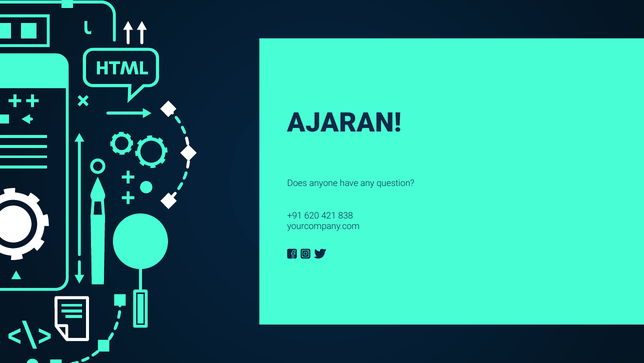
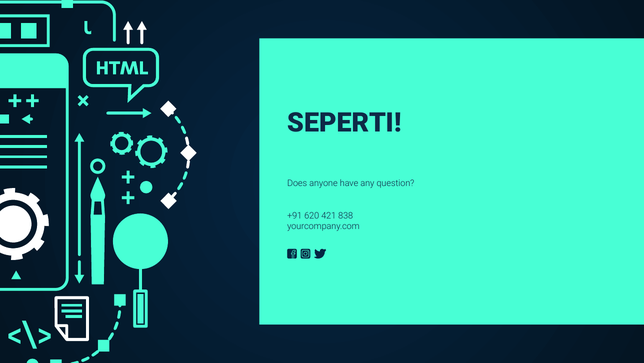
AJARAN: AJARAN -> SEPERTI
